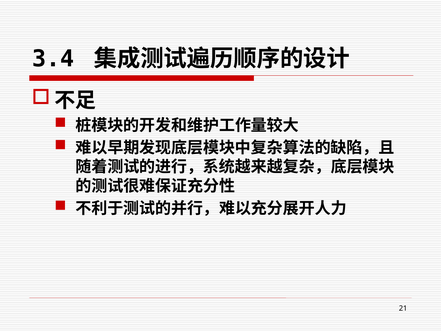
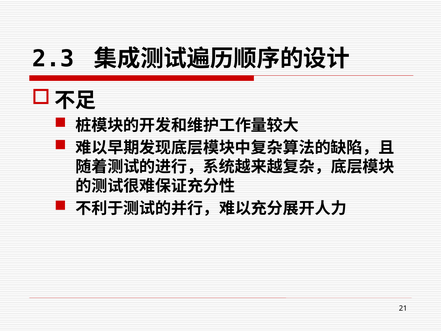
3.4: 3.4 -> 2.3
